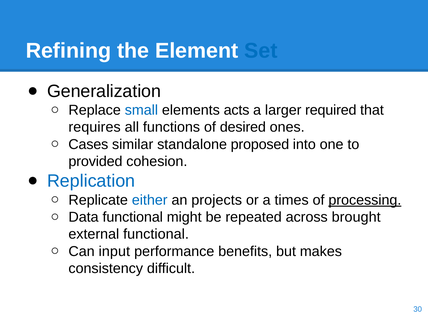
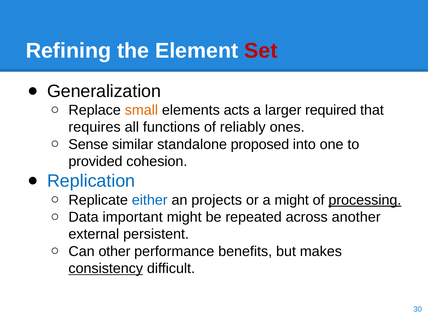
Set colour: blue -> red
small colour: blue -> orange
desired: desired -> reliably
Cases: Cases -> Sense
a times: times -> might
Data functional: functional -> important
brought: brought -> another
external functional: functional -> persistent
input: input -> other
consistency underline: none -> present
